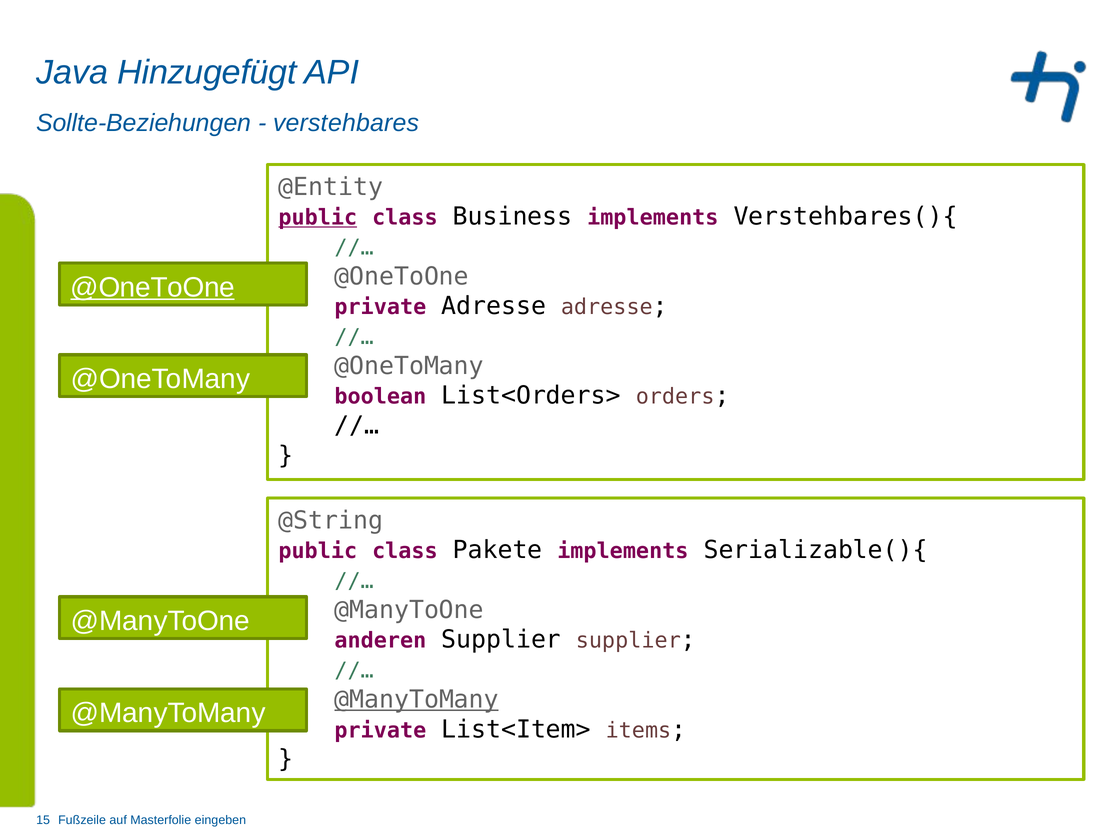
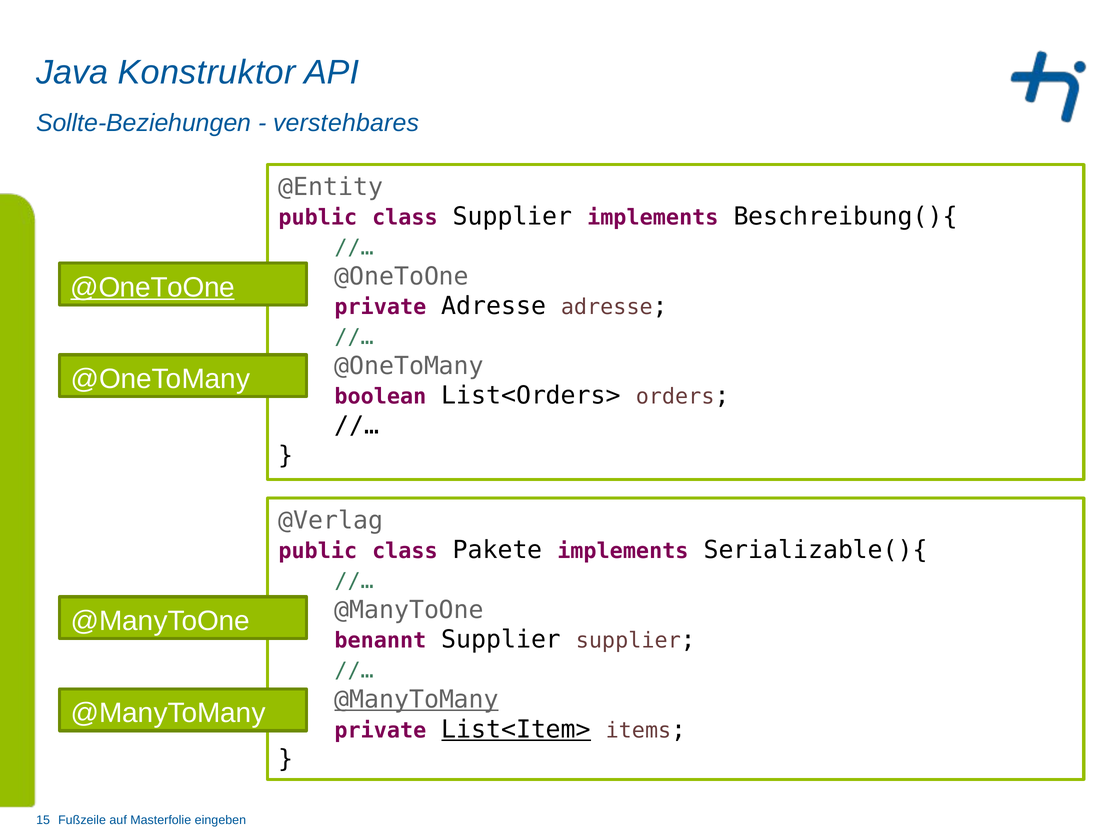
Hinzugefügt: Hinzugefügt -> Konstruktor
public at (318, 218) underline: present -> none
class Business: Business -> Supplier
Verstehbares(){: Verstehbares(){ -> Beschreibung(){
@String: @String -> @Verlag
anderen: anderen -> benannt
List<Item> underline: none -> present
